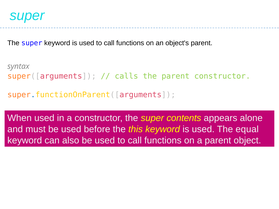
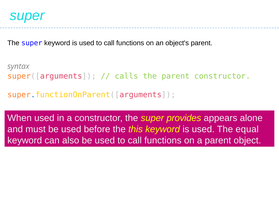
contents: contents -> provides
